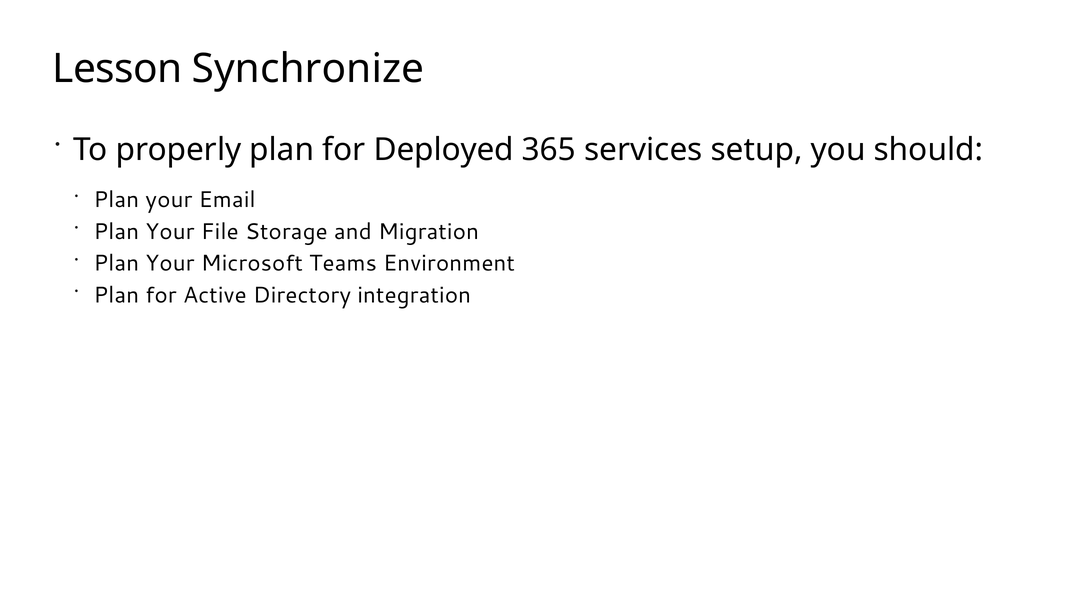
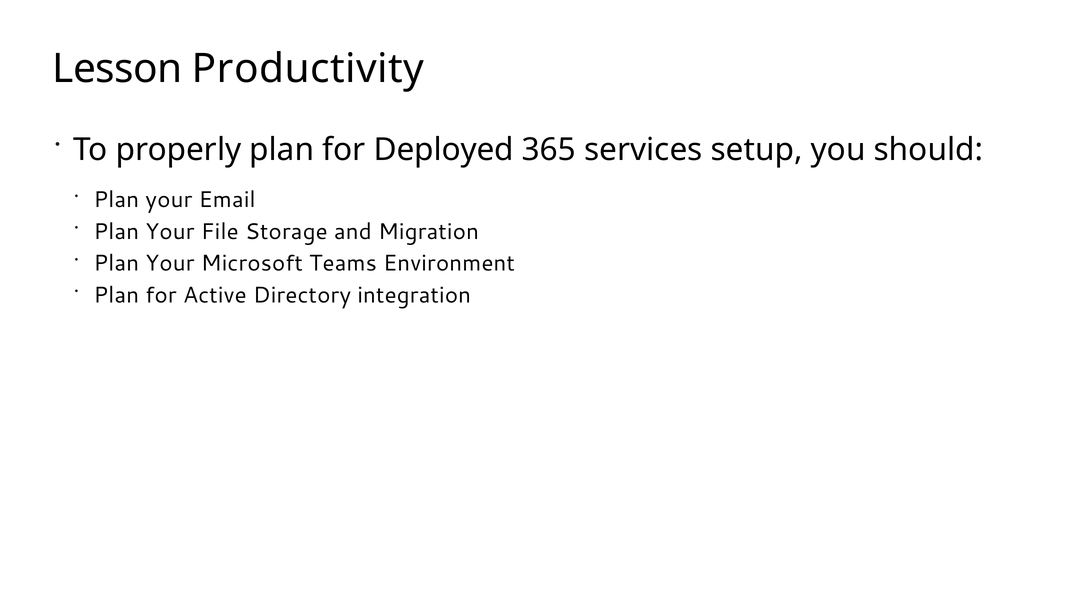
Synchronize: Synchronize -> Productivity
